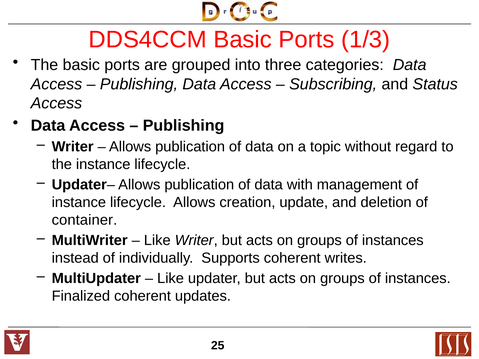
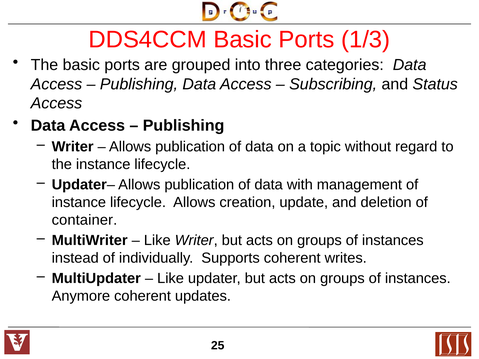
Finalized: Finalized -> Anymore
